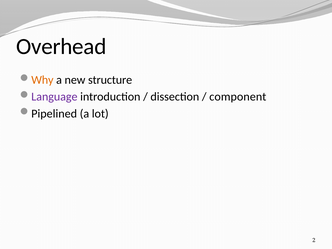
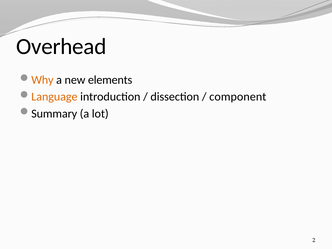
structure: structure -> elements
Language colour: purple -> orange
Pipelined: Pipelined -> Summary
